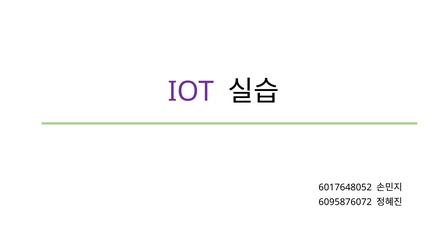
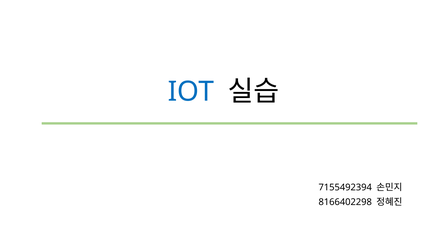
IOT colour: purple -> blue
6017648052: 6017648052 -> 7155492394
6095876072: 6095876072 -> 8166402298
